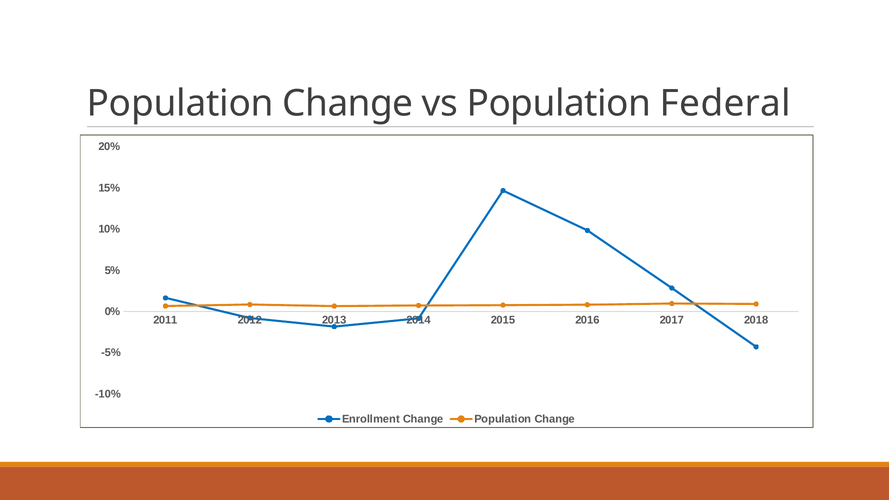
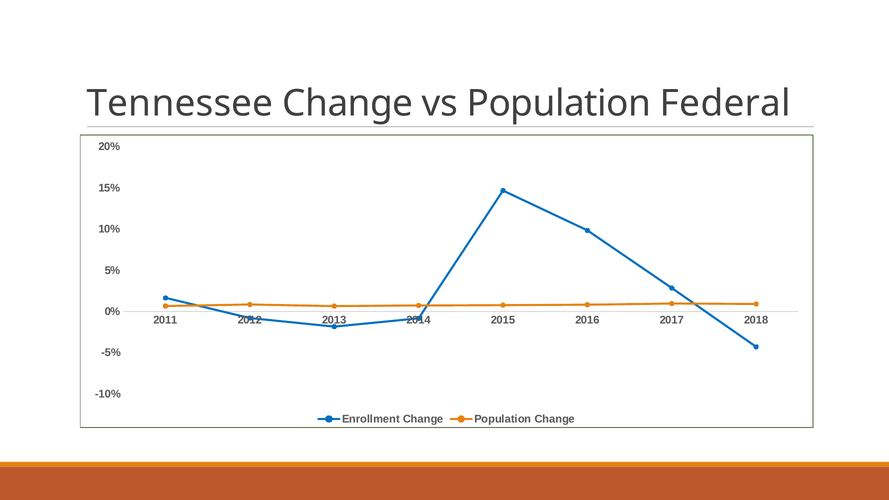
Population at (180, 104): Population -> Tennessee
